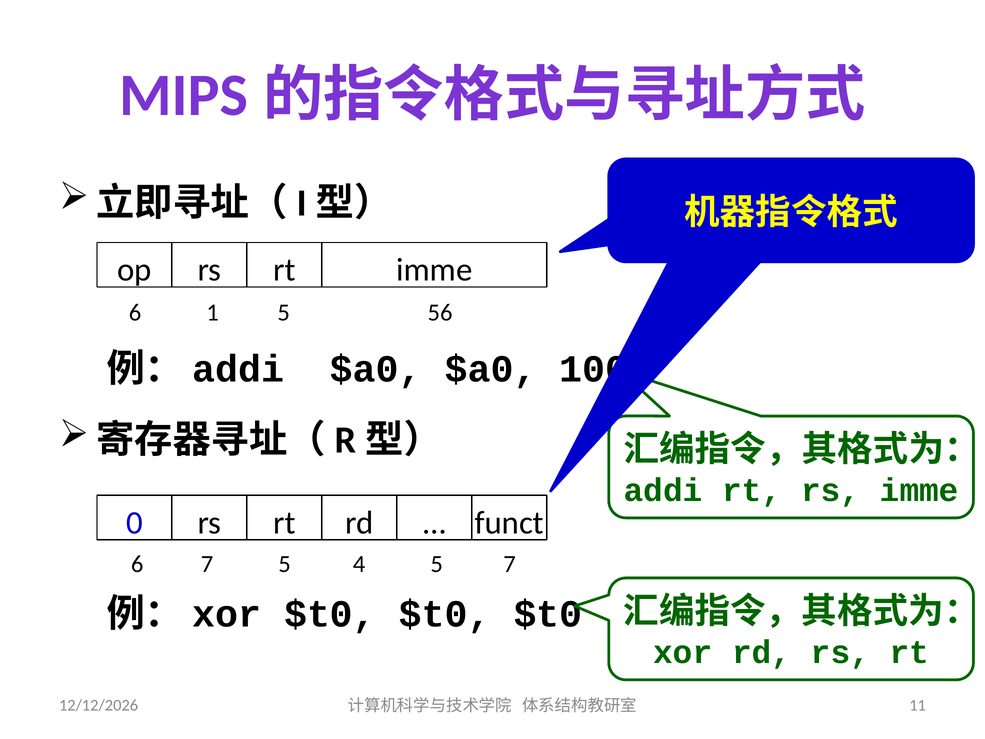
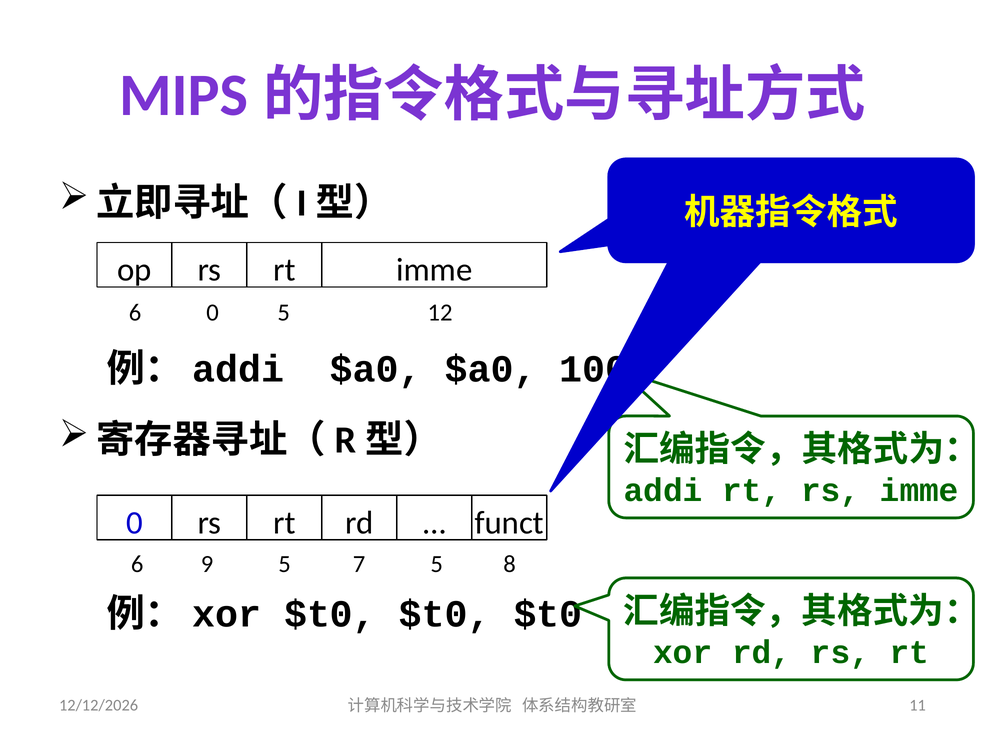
6 1: 1 -> 0
56: 56 -> 12
6 7: 7 -> 9
4: 4 -> 7
5 7: 7 -> 8
